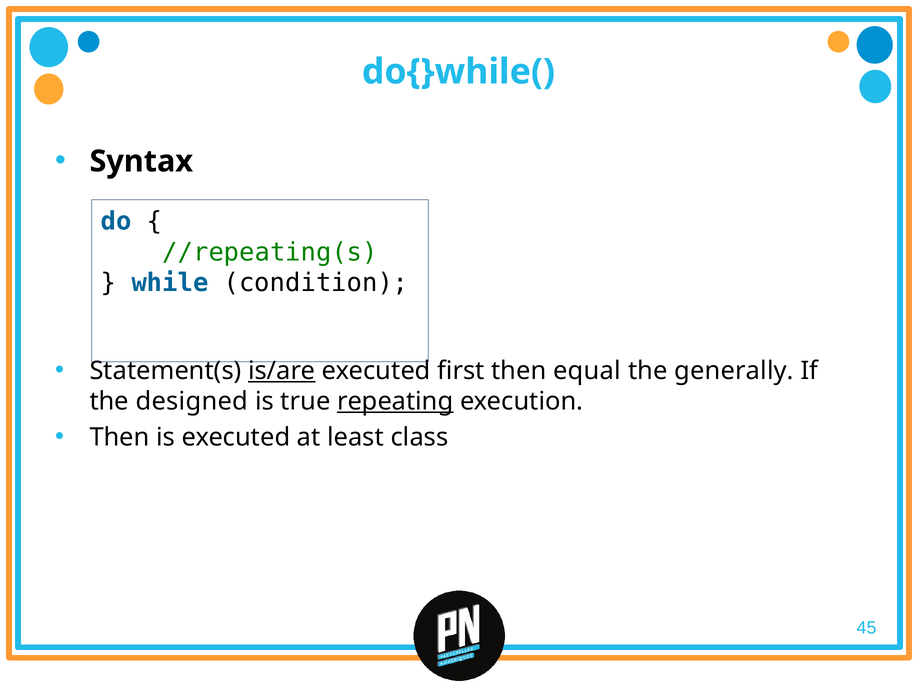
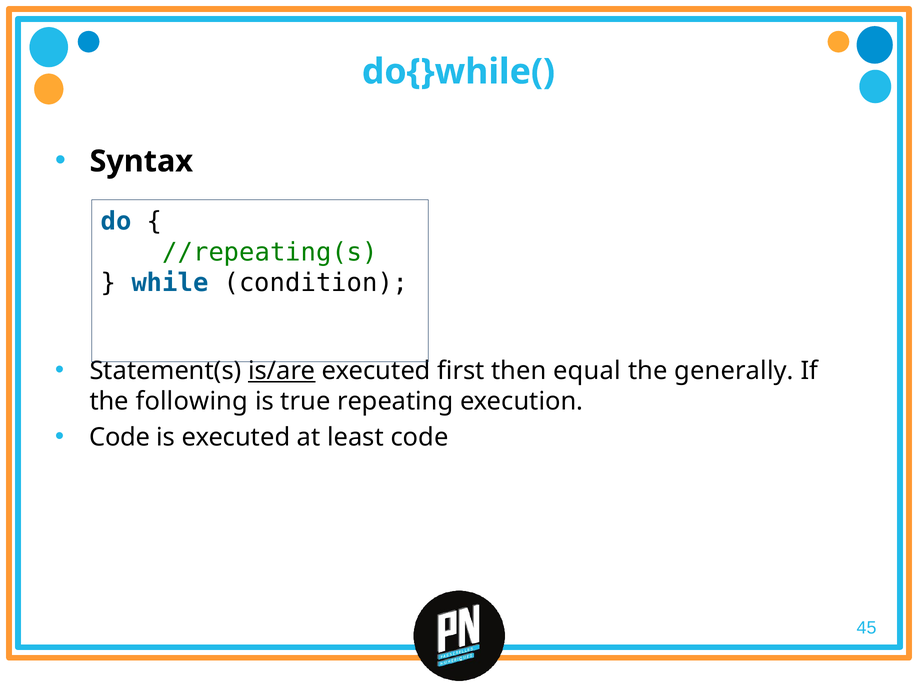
designed: designed -> following
repeating underline: present -> none
Then at (120, 437): Then -> Code
least class: class -> code
